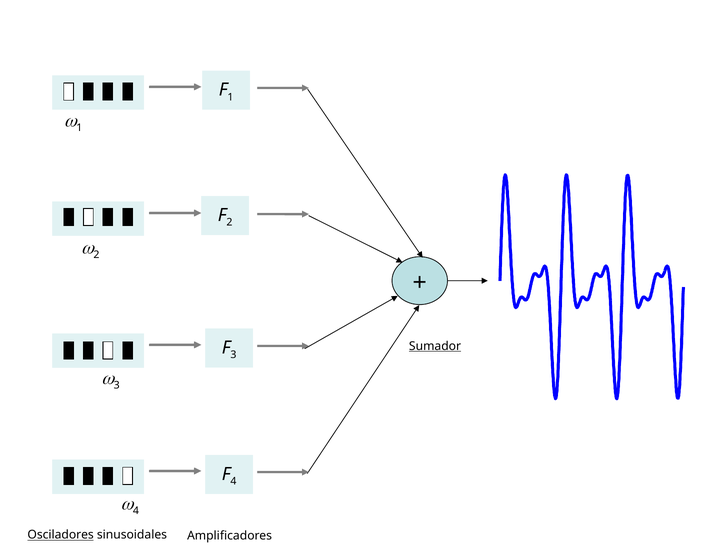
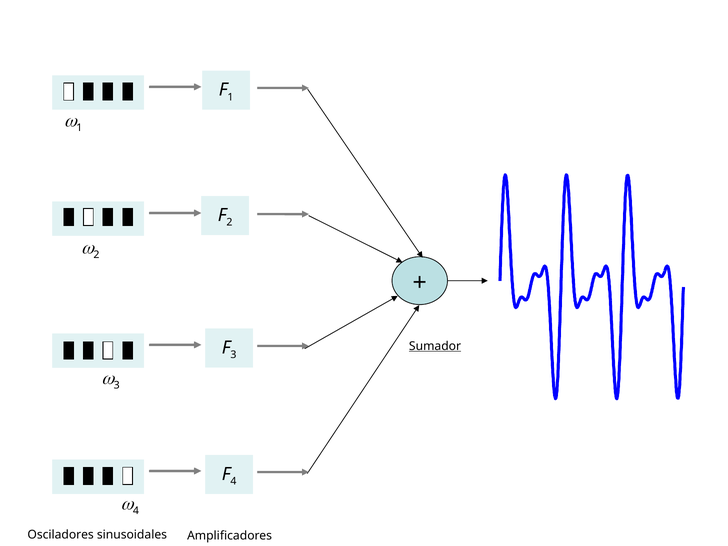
Osciladores underline: present -> none
